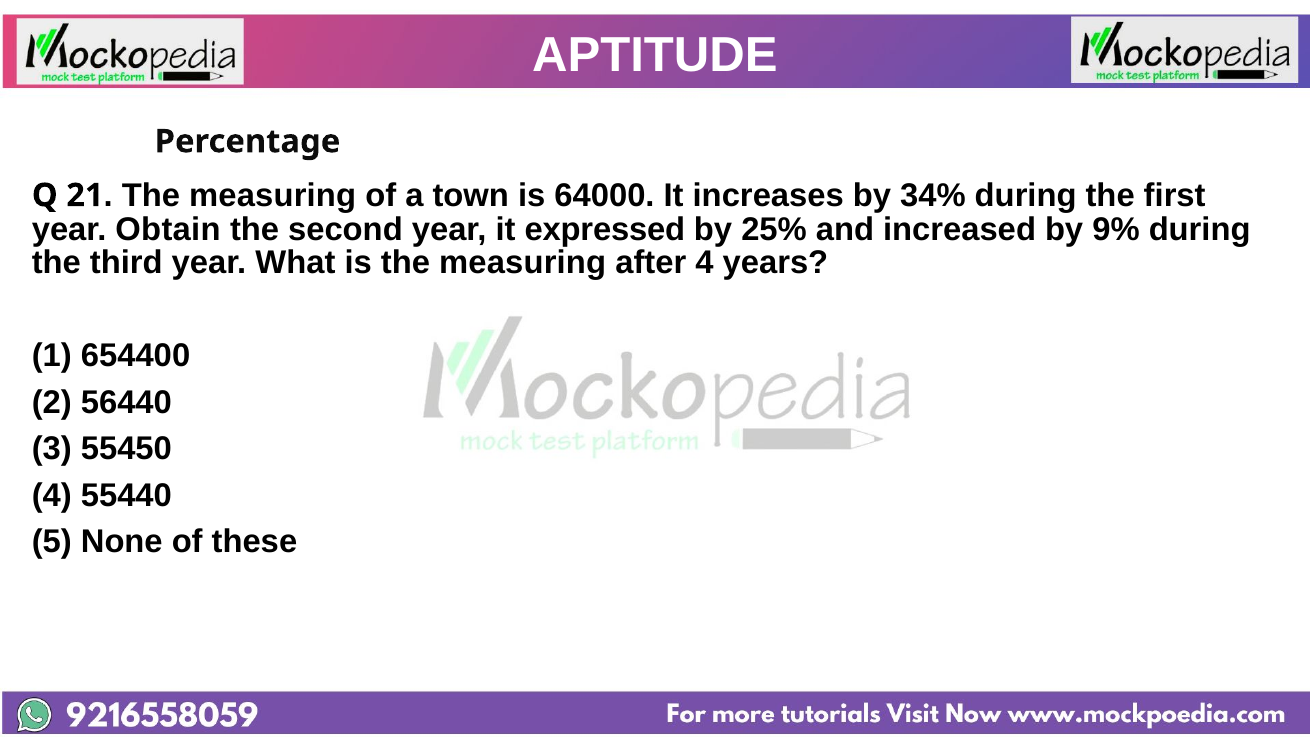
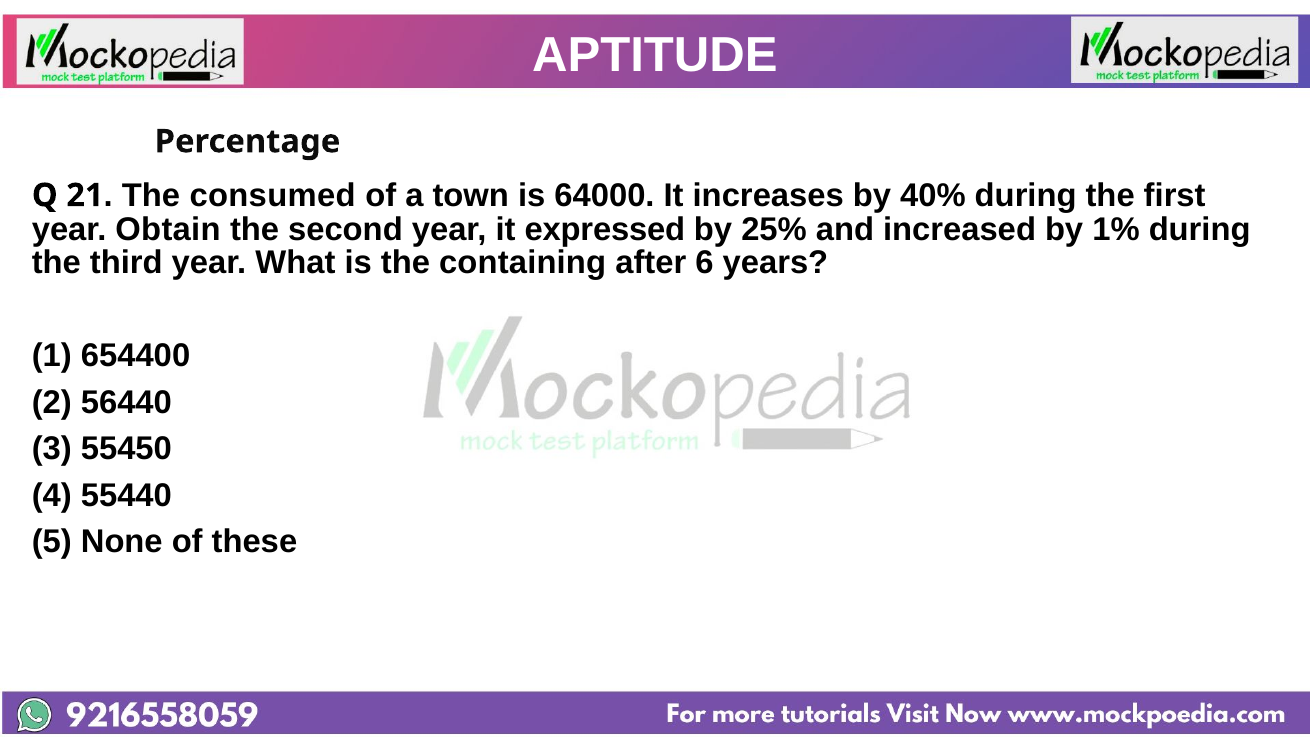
measuring at (273, 195): measuring -> consumed
34%: 34% -> 40%
9%: 9% -> 1%
is the measuring: measuring -> containing
after 4: 4 -> 6
